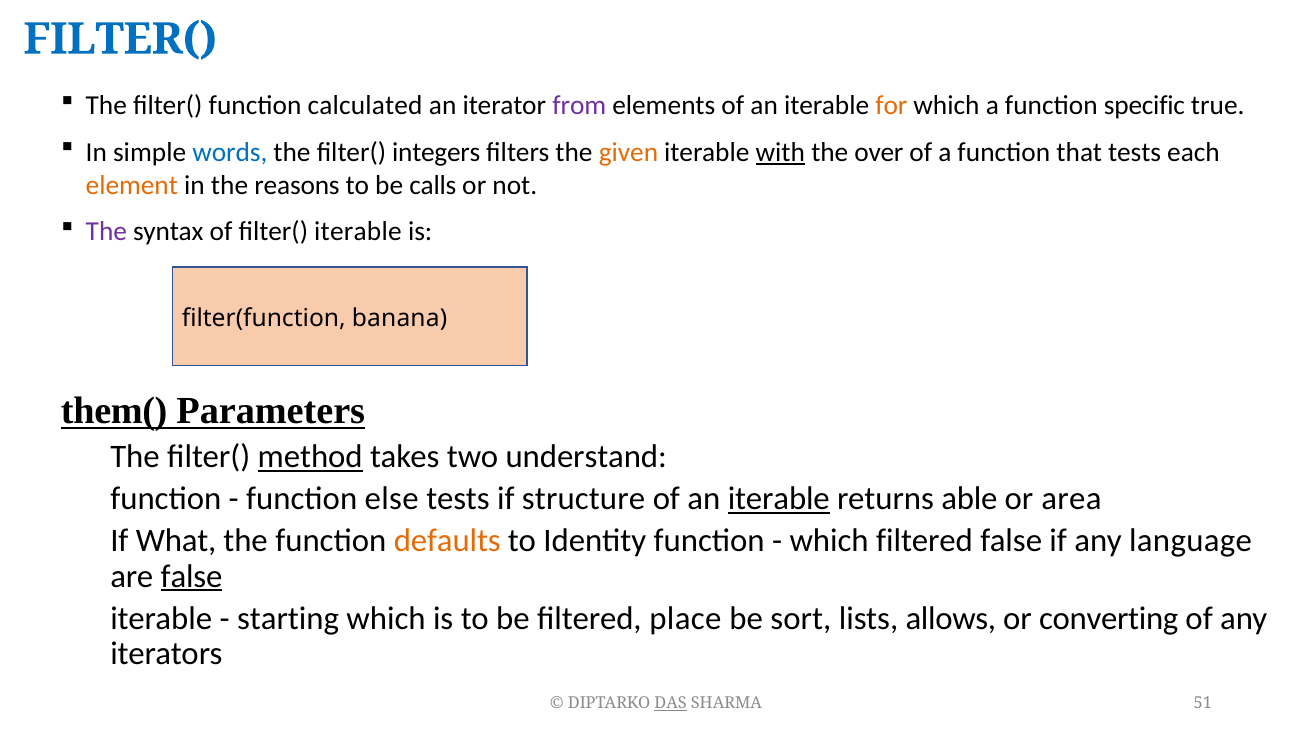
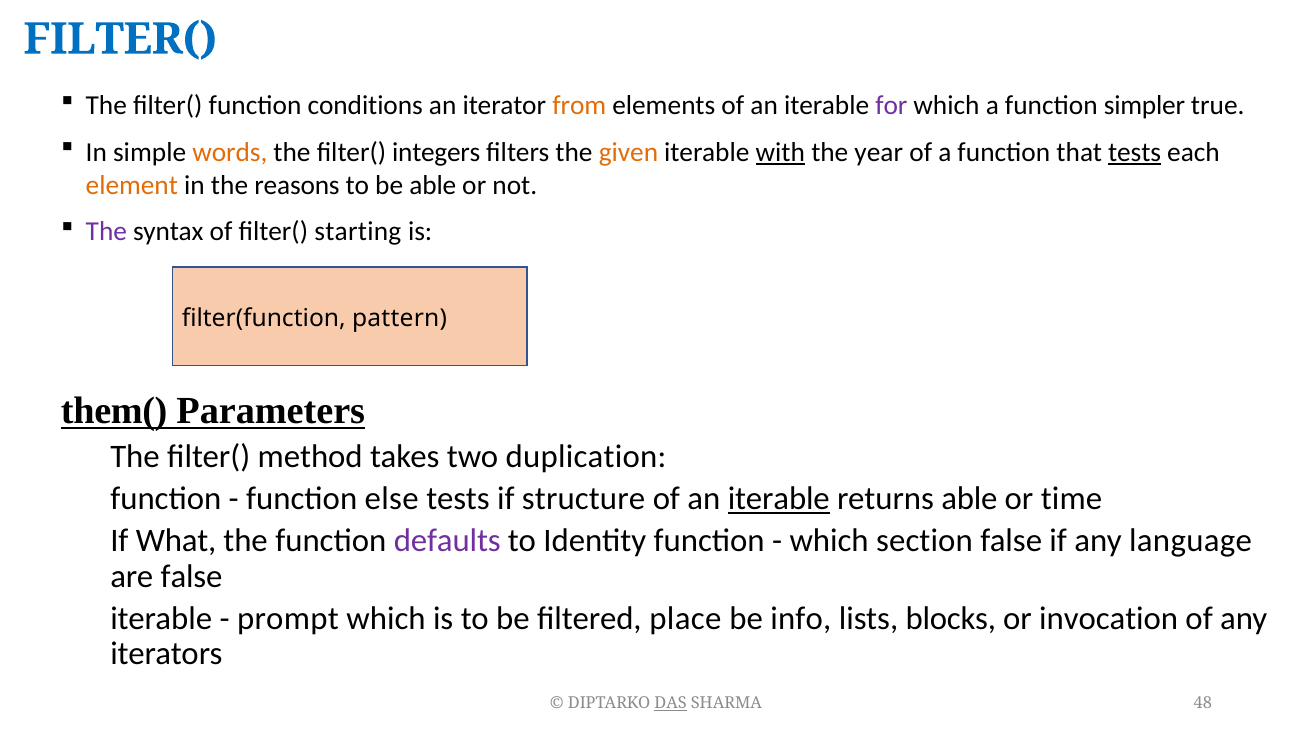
calculated: calculated -> conditions
from colour: purple -> orange
for colour: orange -> purple
specific: specific -> simpler
words colour: blue -> orange
over: over -> year
tests at (1135, 152) underline: none -> present
be calls: calls -> able
filter( iterable: iterable -> starting
banana: banana -> pattern
method underline: present -> none
understand: understand -> duplication
area: area -> time
defaults colour: orange -> purple
which filtered: filtered -> section
false at (192, 576) underline: present -> none
starting: starting -> prompt
sort: sort -> info
allows: allows -> blocks
converting: converting -> invocation
51: 51 -> 48
